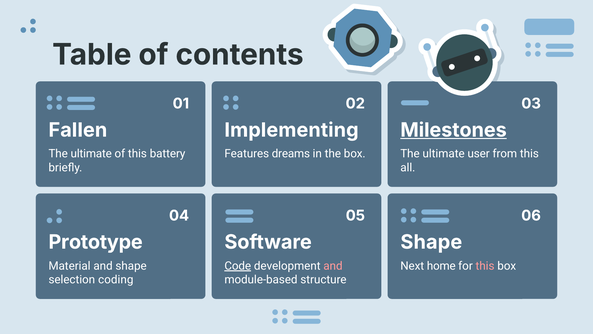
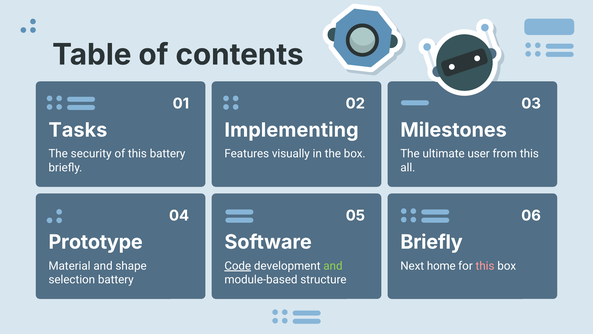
Fallen: Fallen -> Tasks
Milestones underline: present -> none
ultimate at (91, 154): ultimate -> security
dreams: dreams -> visually
Shape at (431, 242): Shape -> Briefly
and at (333, 266) colour: pink -> light green
selection coding: coding -> battery
